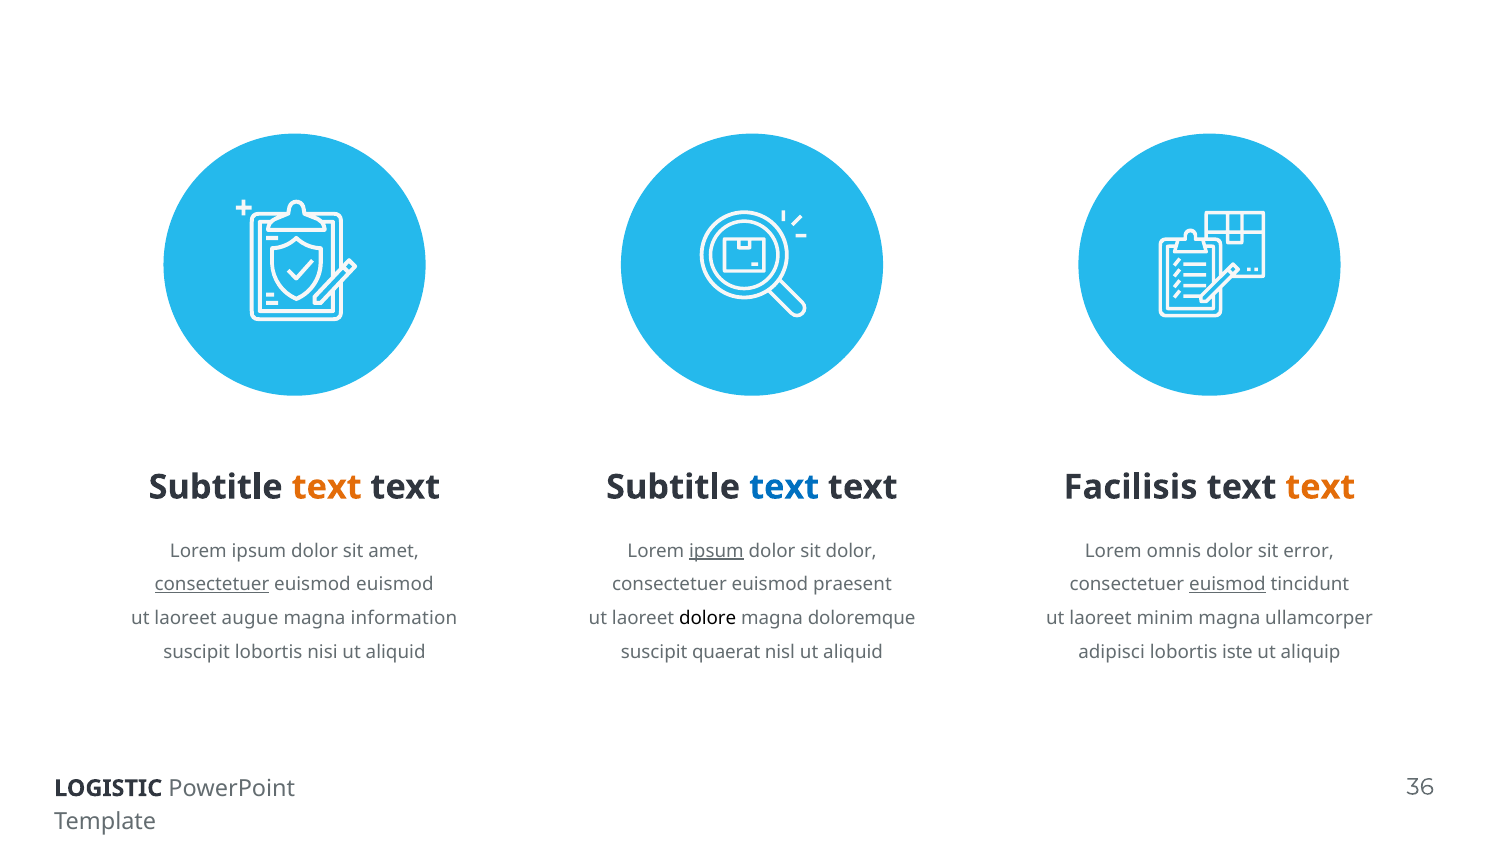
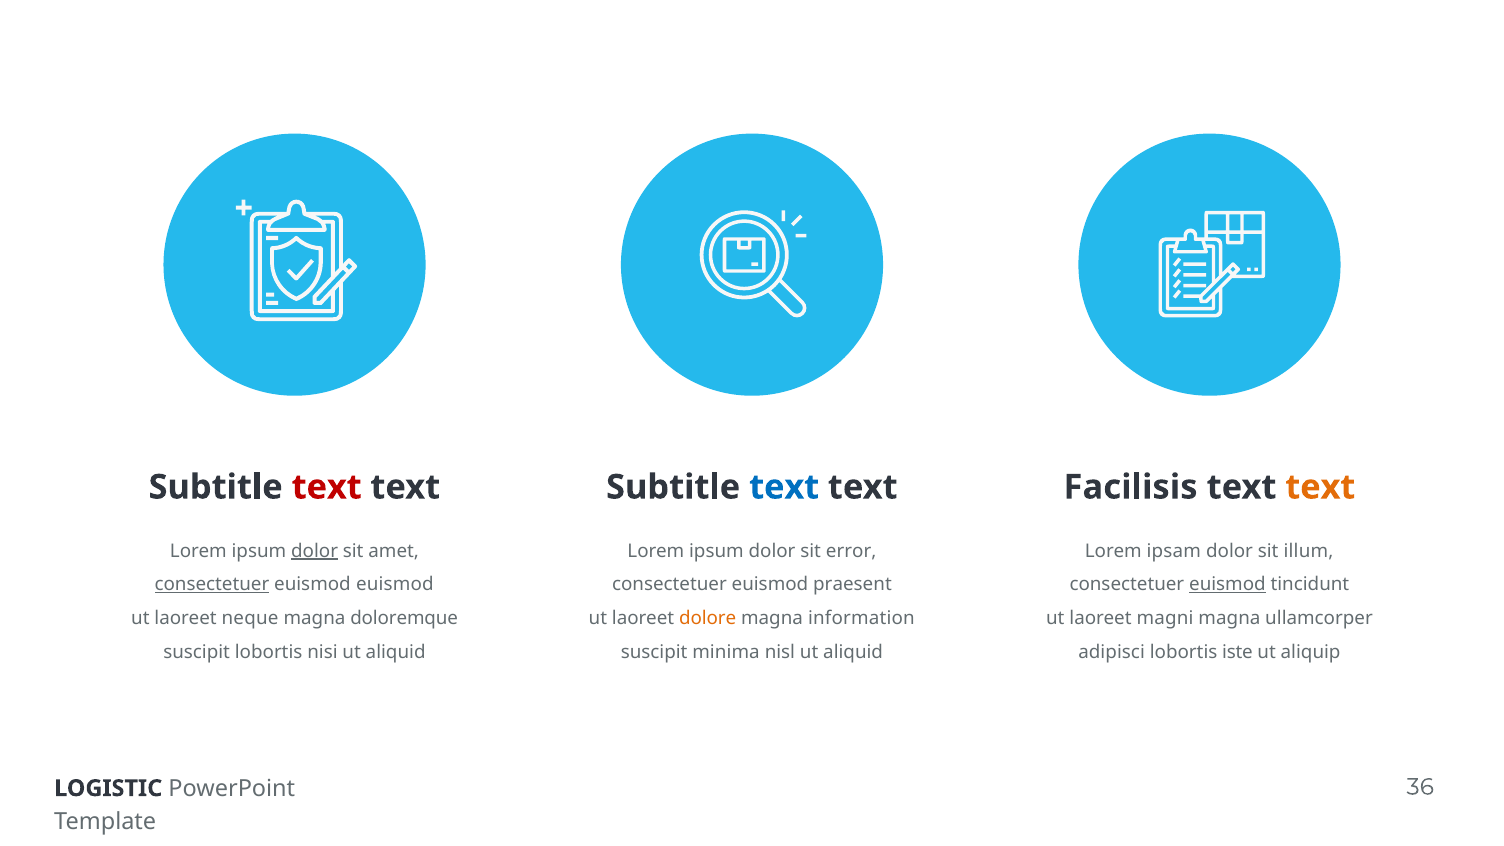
text at (327, 487) colour: orange -> red
dolor at (315, 551) underline: none -> present
ipsum at (716, 551) underline: present -> none
sit dolor: dolor -> error
omnis: omnis -> ipsam
error: error -> illum
augue: augue -> neque
information: information -> doloremque
dolore colour: black -> orange
doloremque: doloremque -> information
minim: minim -> magni
quaerat: quaerat -> minima
